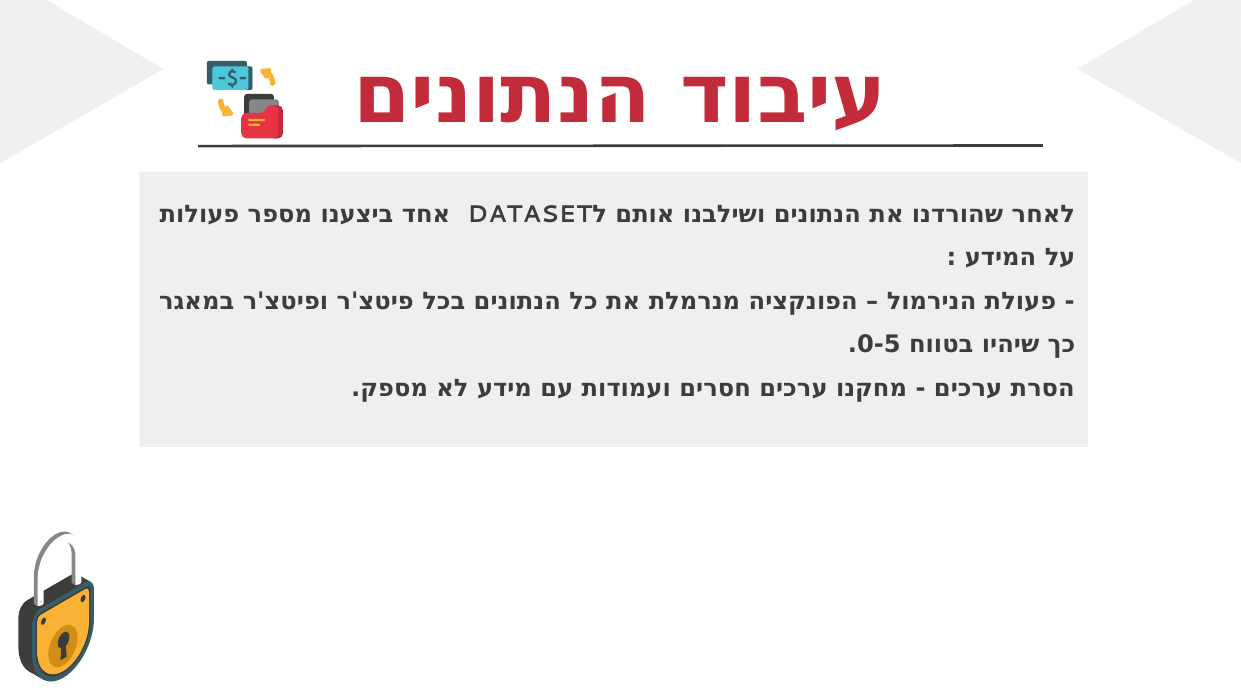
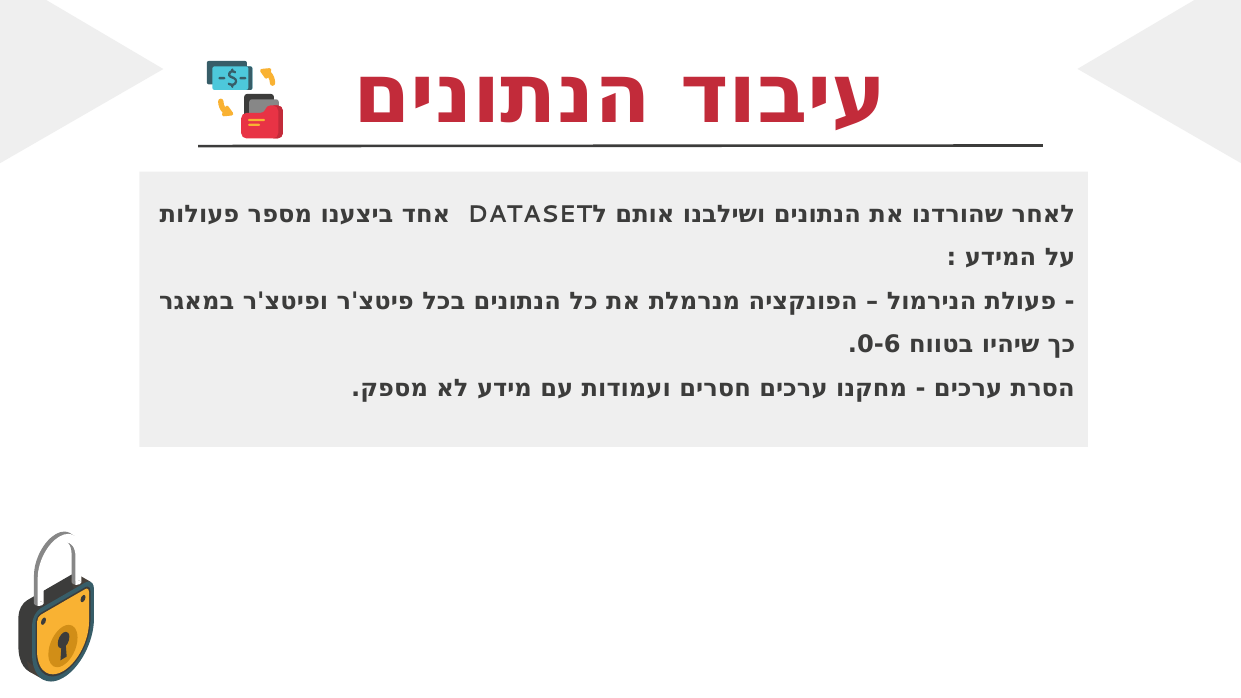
0-5: 0-5 -> 0-6
